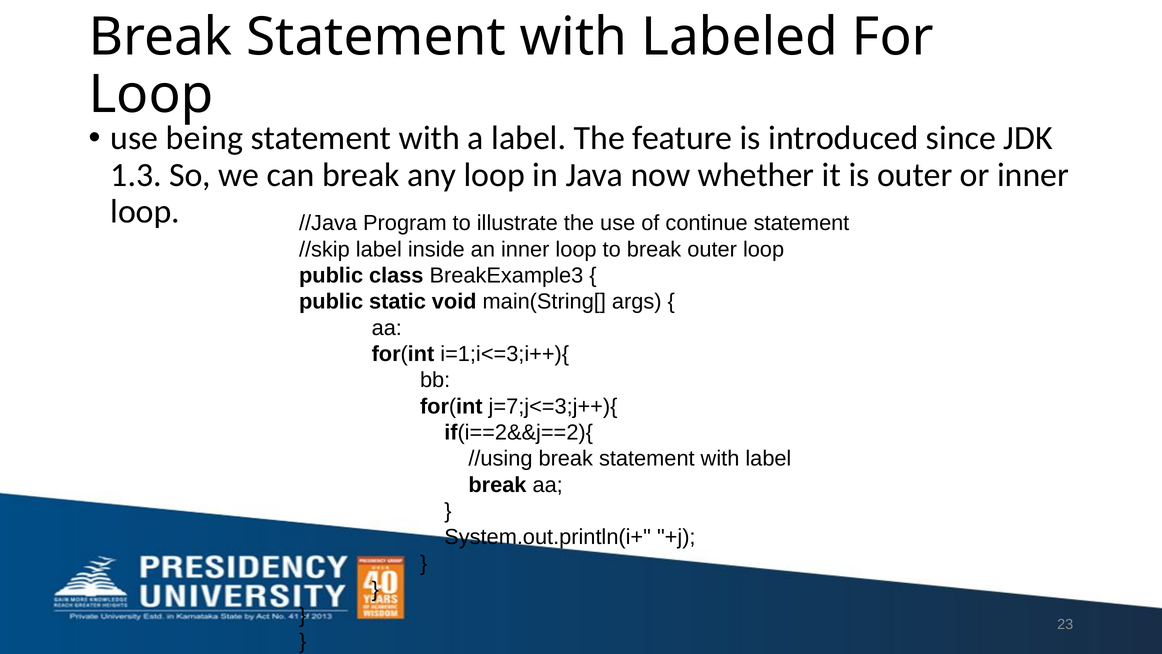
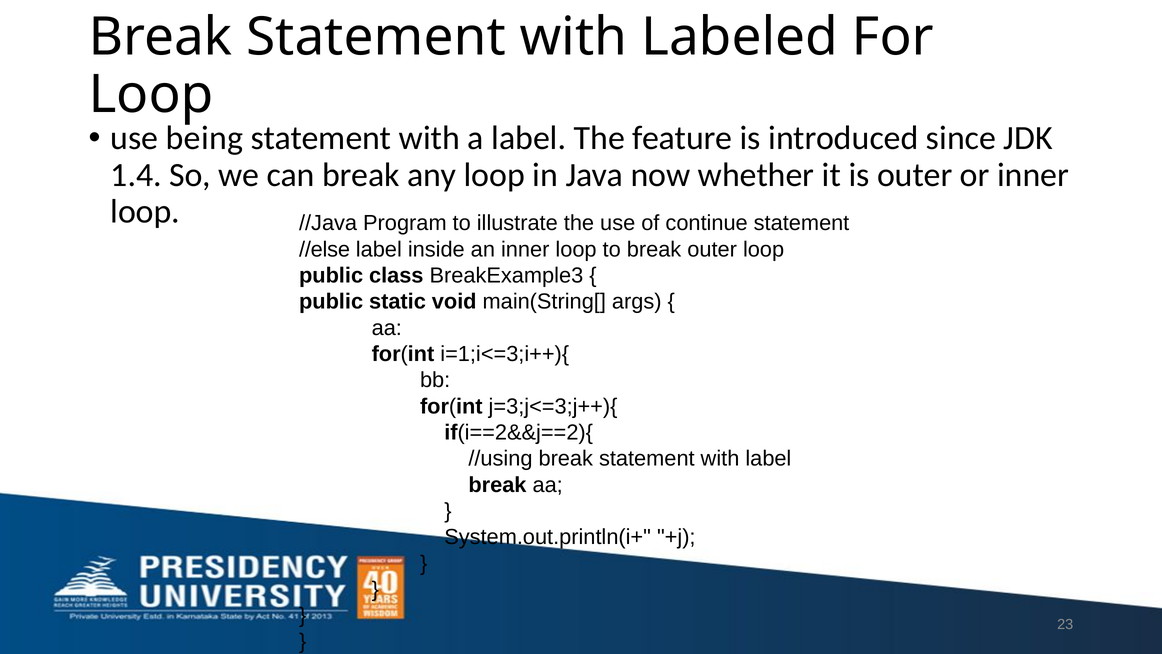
1.3: 1.3 -> 1.4
//skip: //skip -> //else
j=7;j<=3;j++){: j=7;j<=3;j++){ -> j=3;j<=3;j++){
